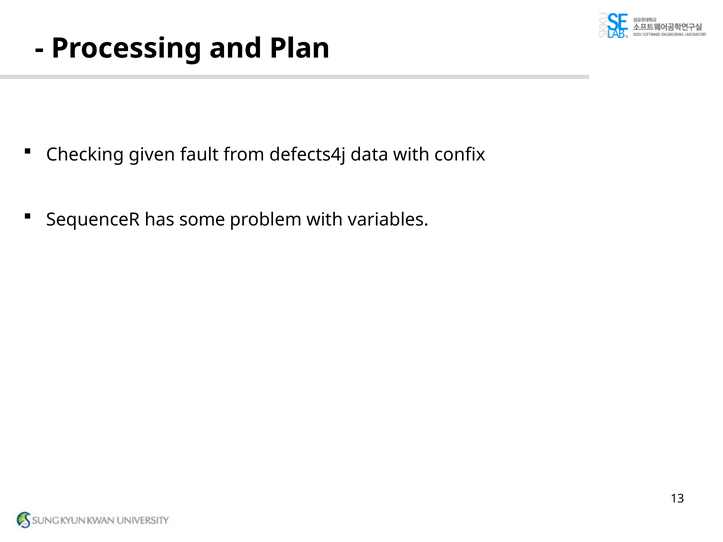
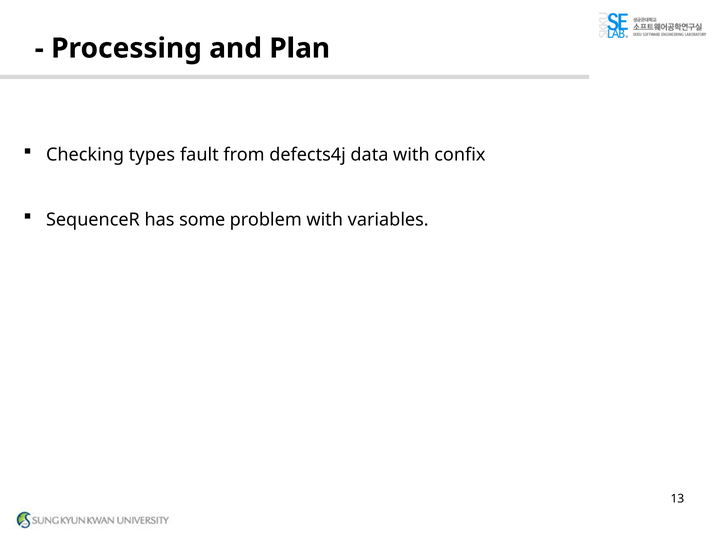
given: given -> types
